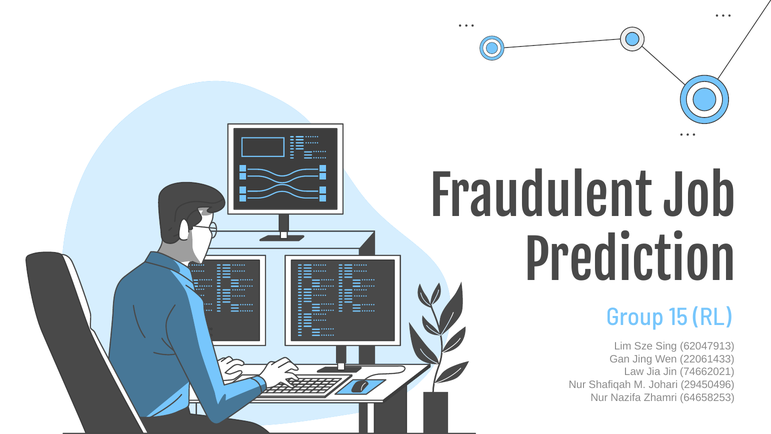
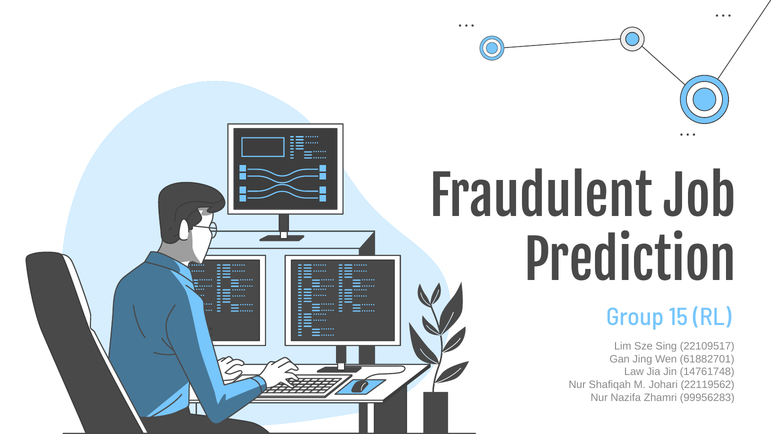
62047913: 62047913 -> 22109517
22061433: 22061433 -> 61882701
74662021: 74662021 -> 14761748
29450496: 29450496 -> 22119562
64658253: 64658253 -> 99956283
